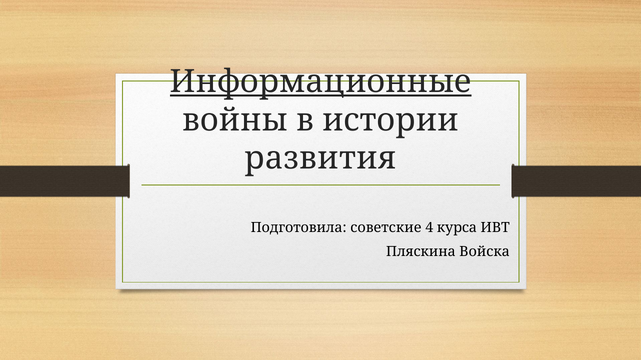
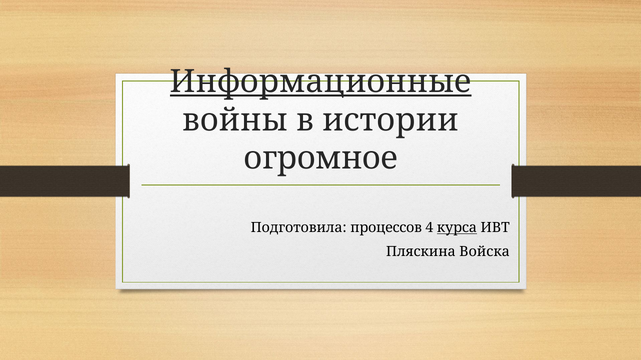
развития: развития -> огромное
советские: советские -> процессов
курса underline: none -> present
